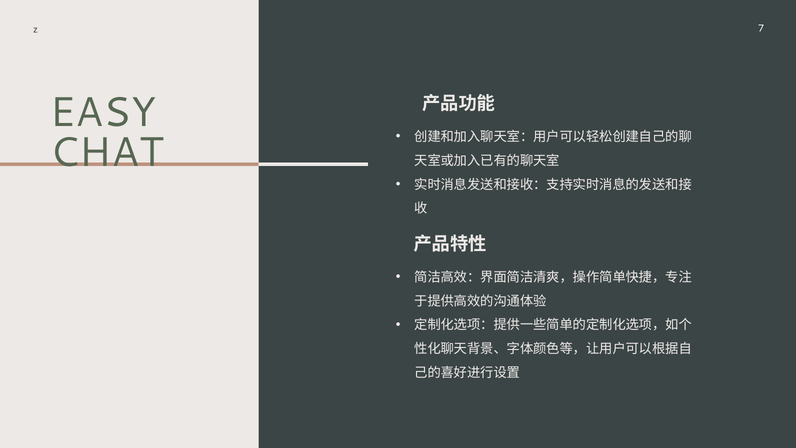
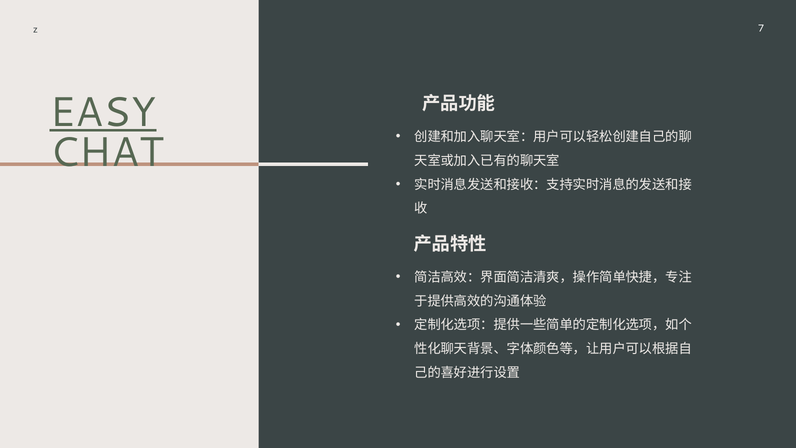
EASY underline: none -> present
